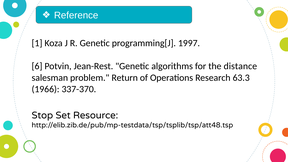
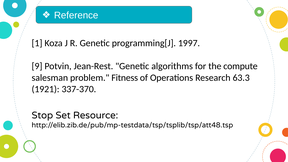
6: 6 -> 9
distance: distance -> compute
Return: Return -> Fitness
1966: 1966 -> 1921
